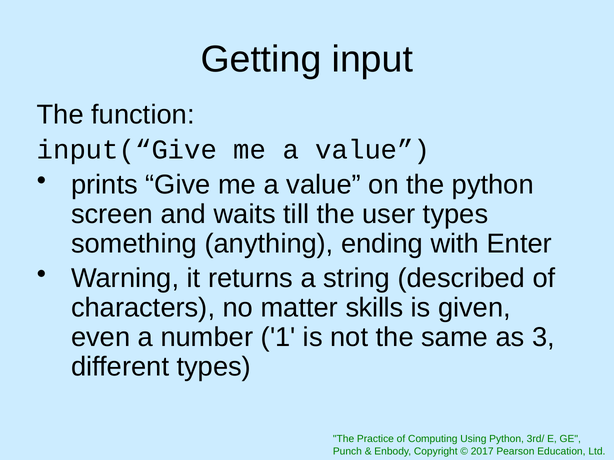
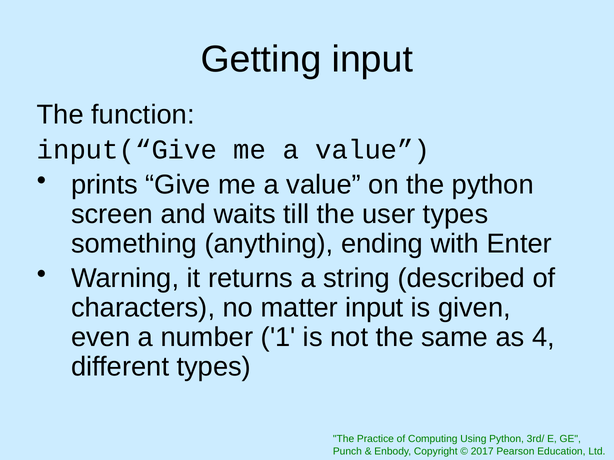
matter skills: skills -> input
3: 3 -> 4
